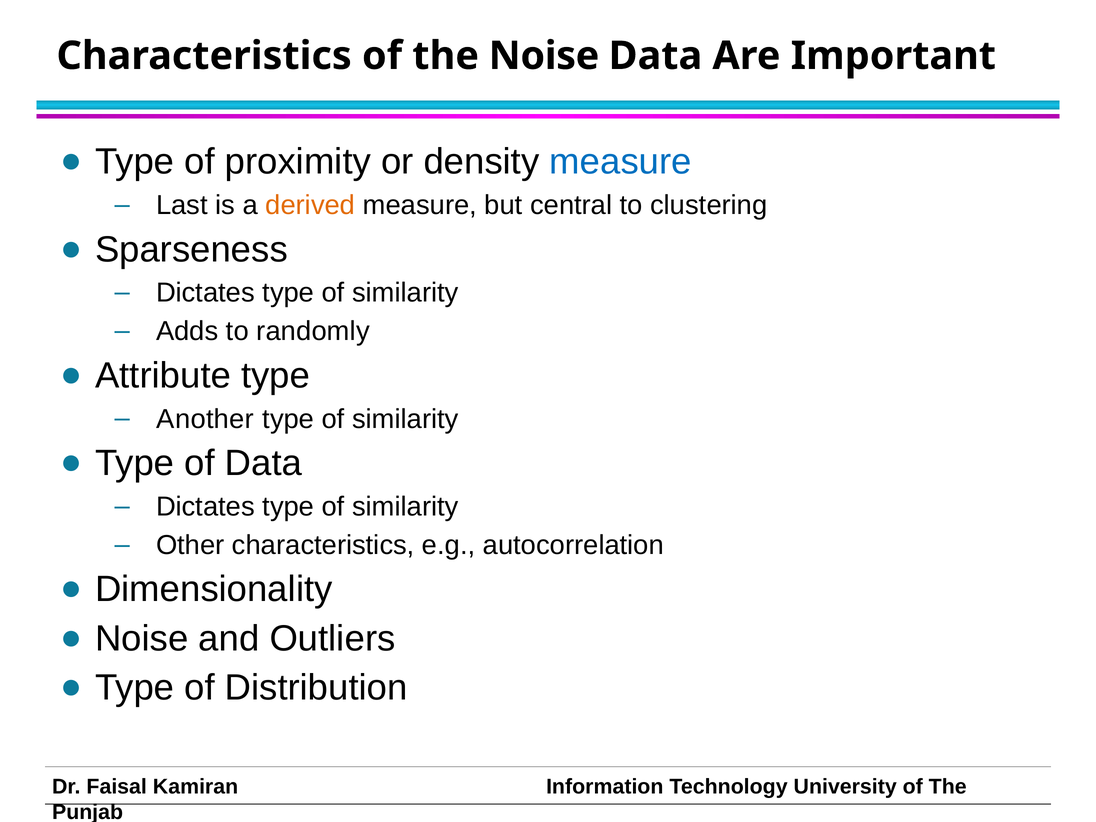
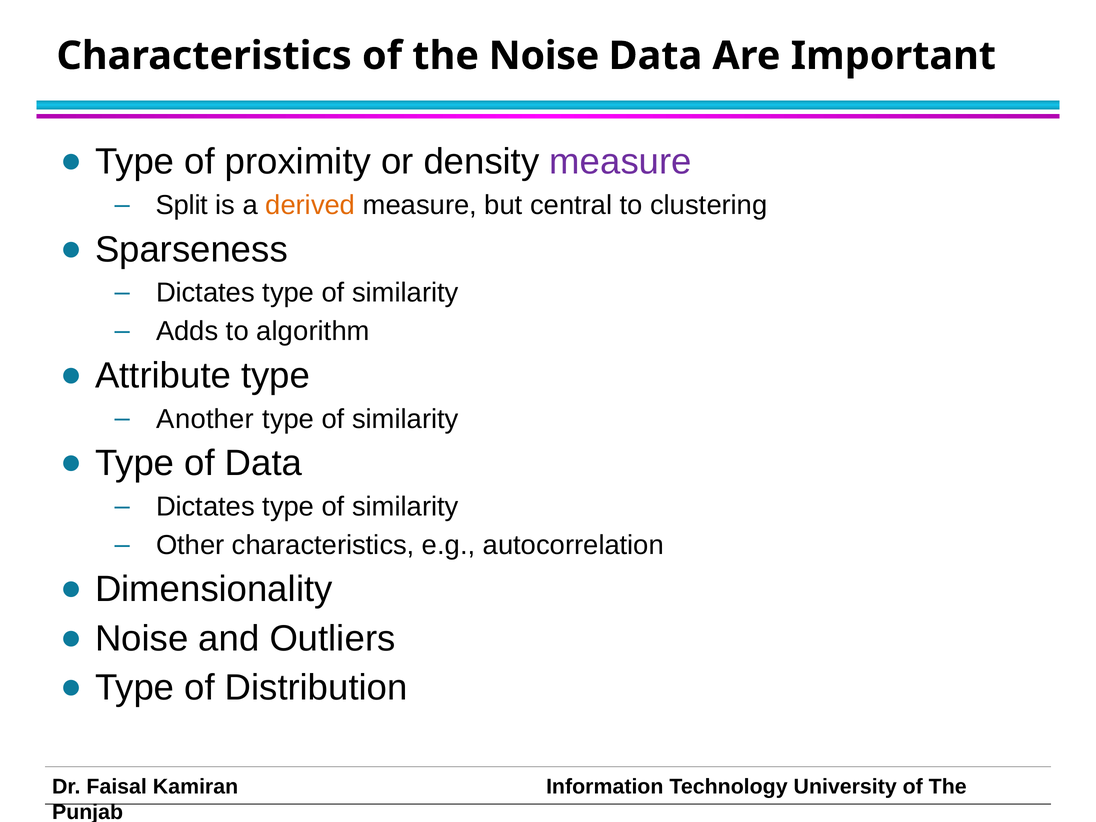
measure at (621, 162) colour: blue -> purple
Last: Last -> Split
randomly: randomly -> algorithm
